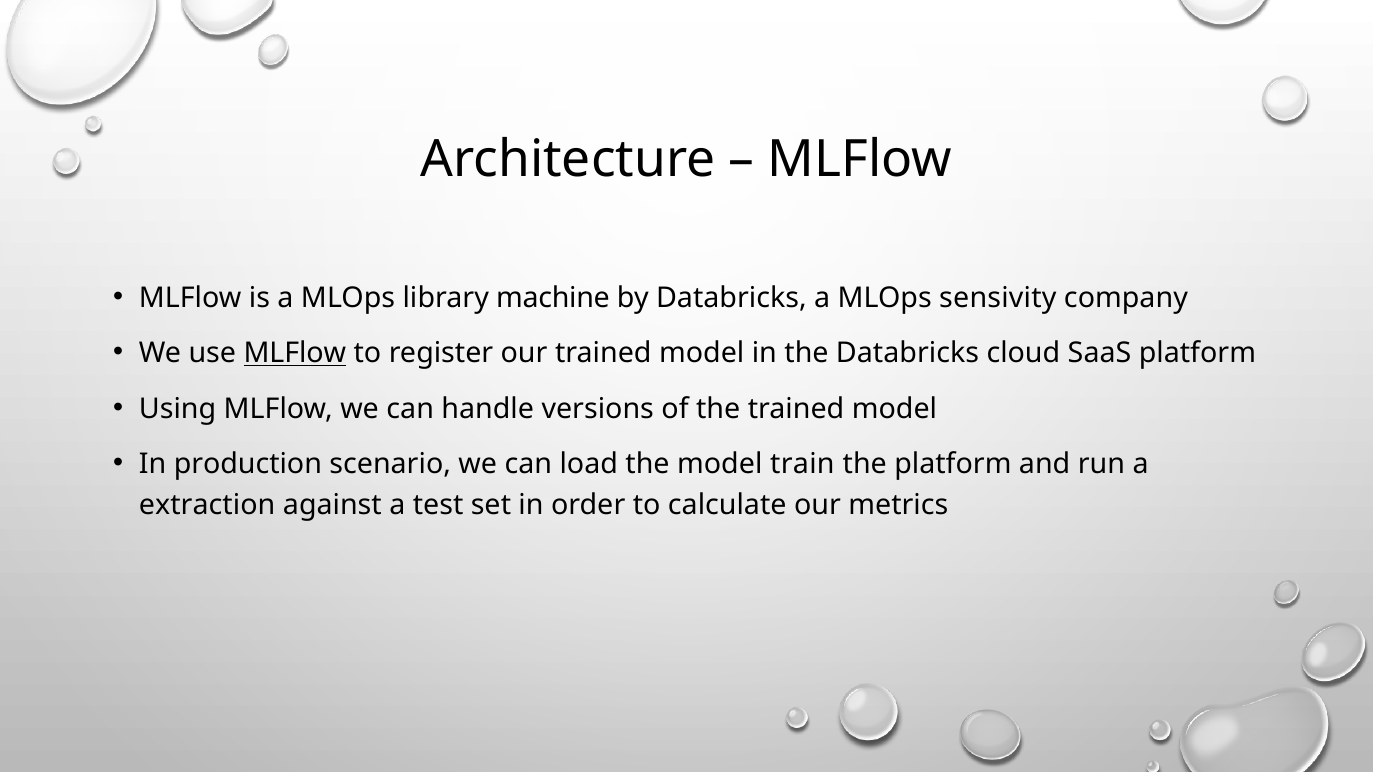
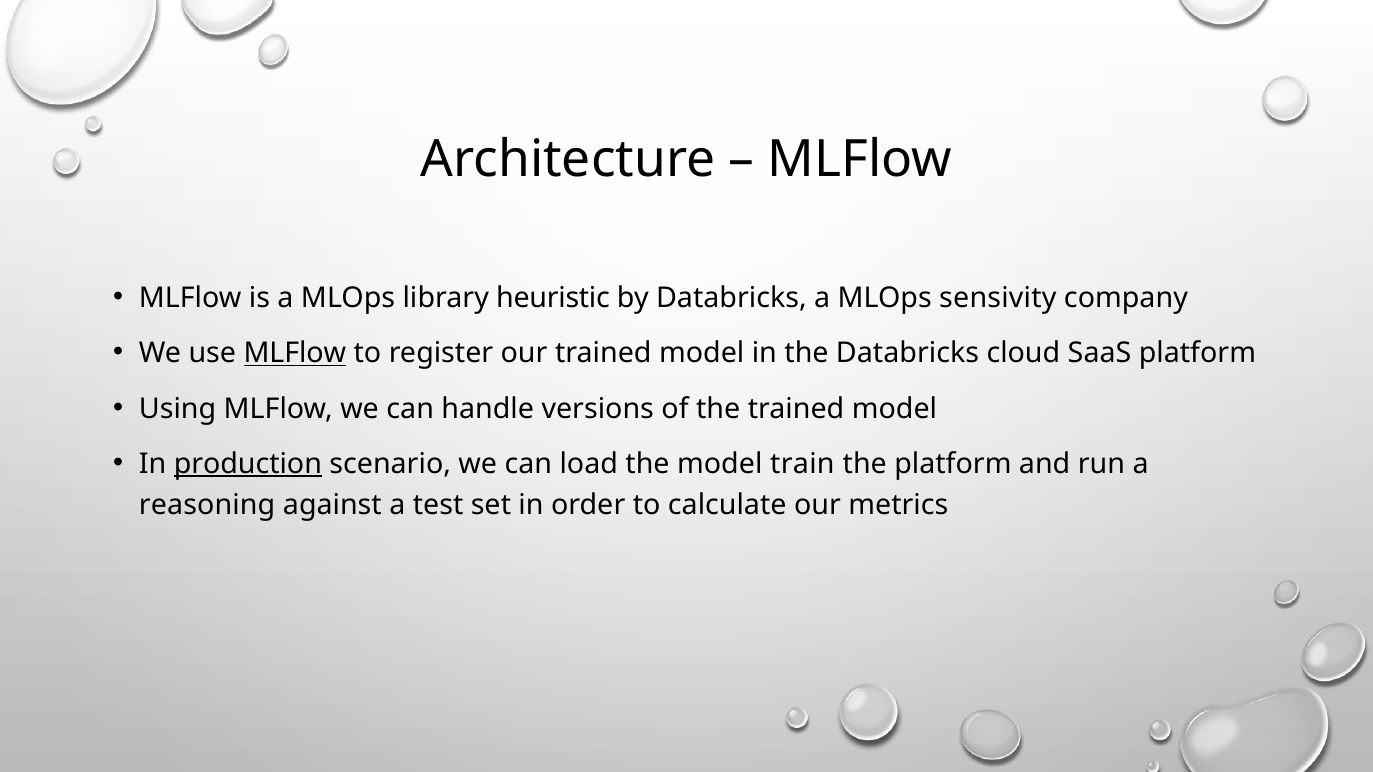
machine: machine -> heuristic
production underline: none -> present
extraction: extraction -> reasoning
